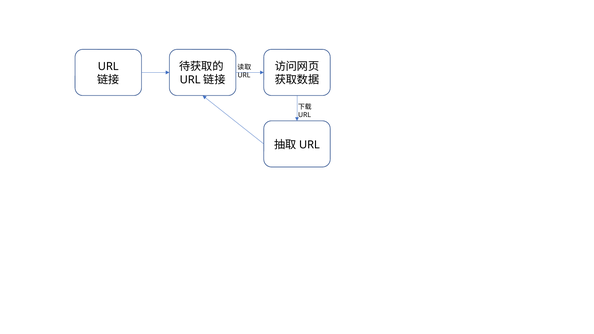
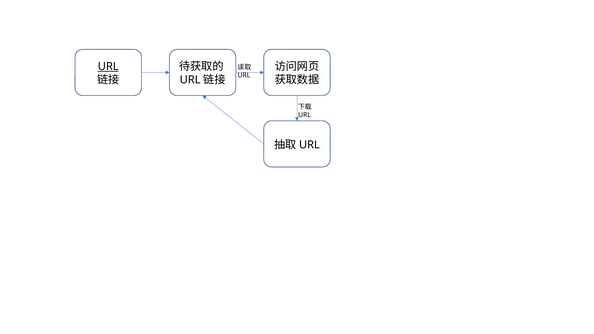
URL at (108, 67) underline: none -> present
